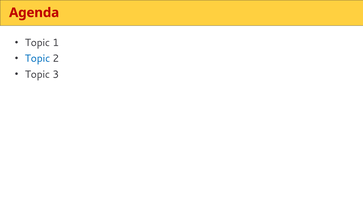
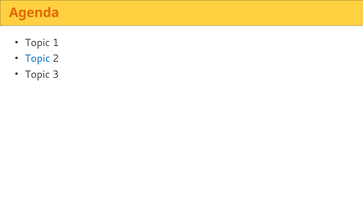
Agenda colour: red -> orange
